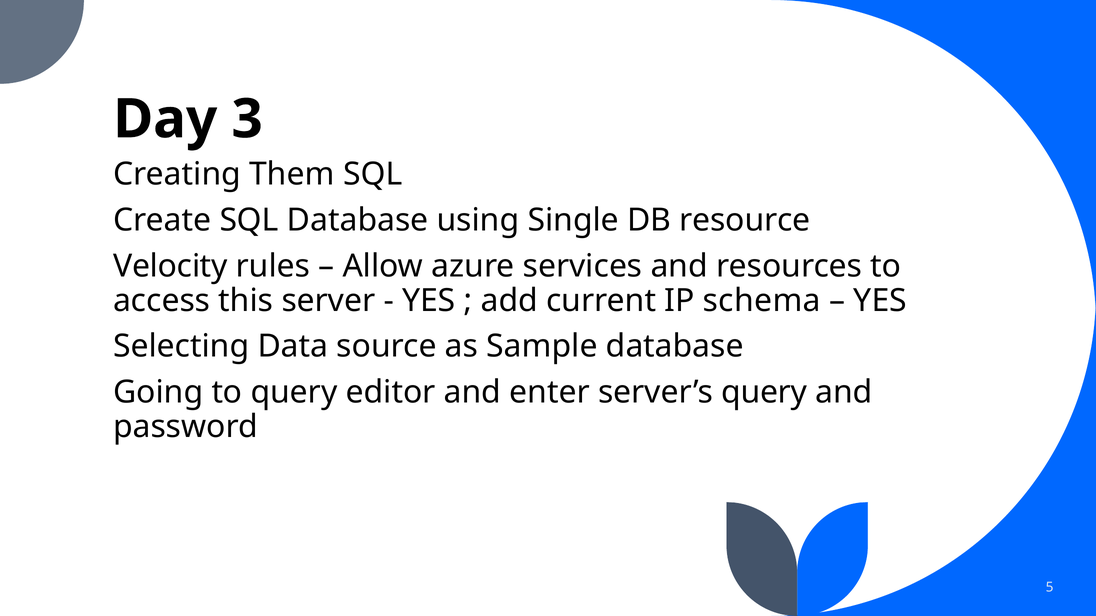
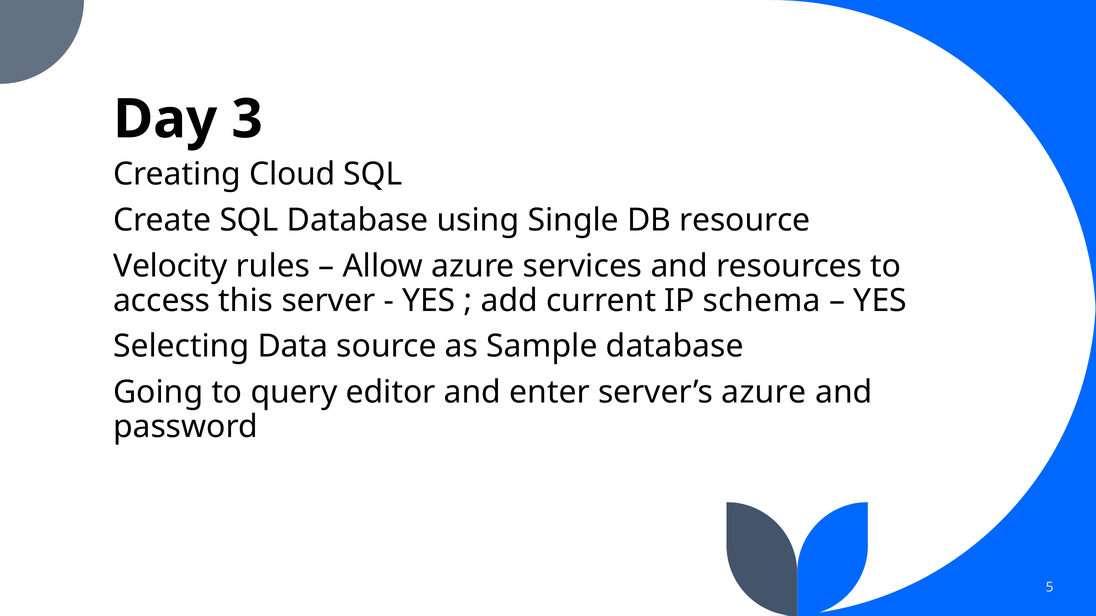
Them: Them -> Cloud
server’s query: query -> azure
